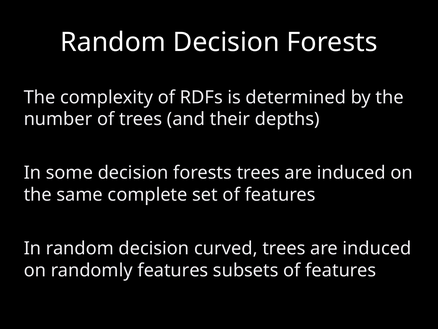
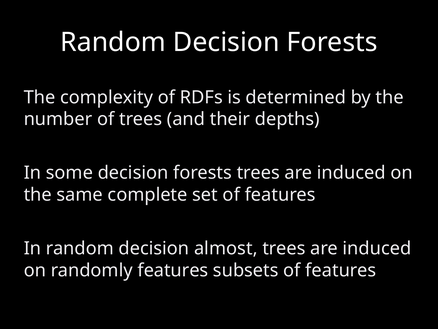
curved: curved -> almost
